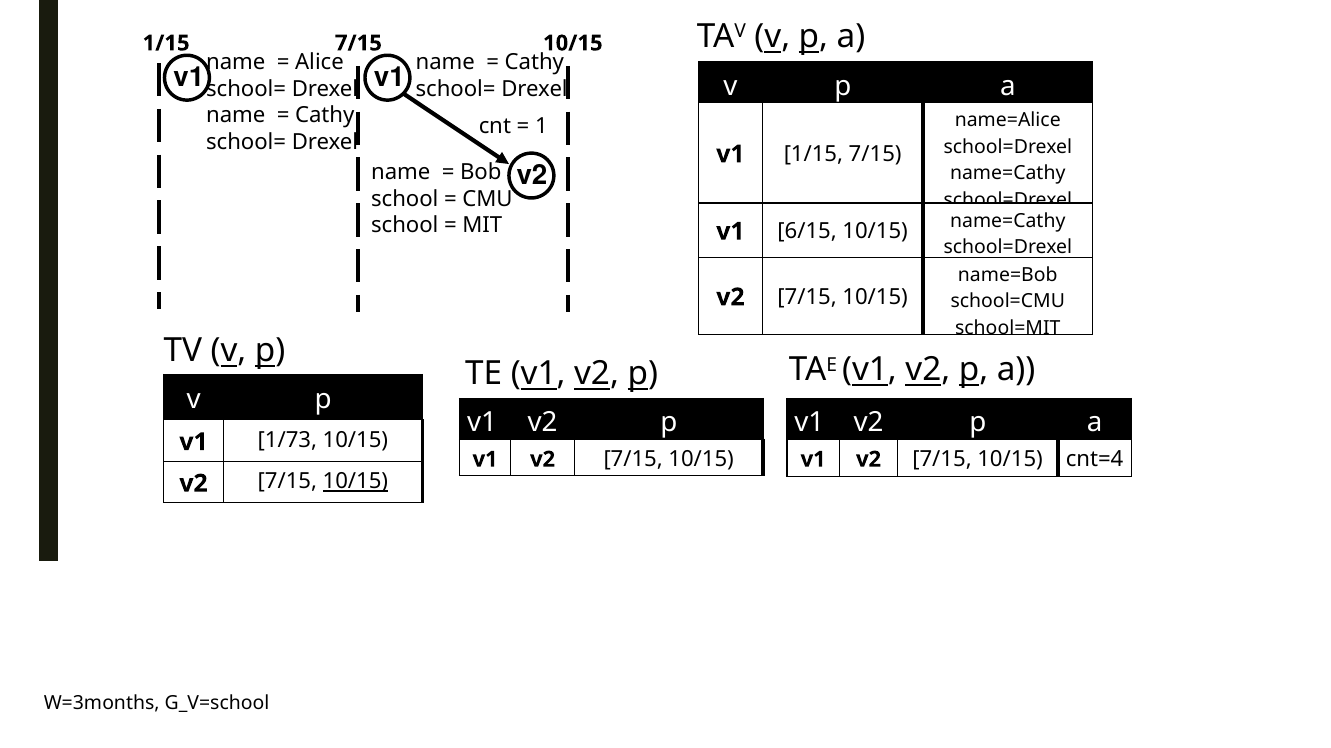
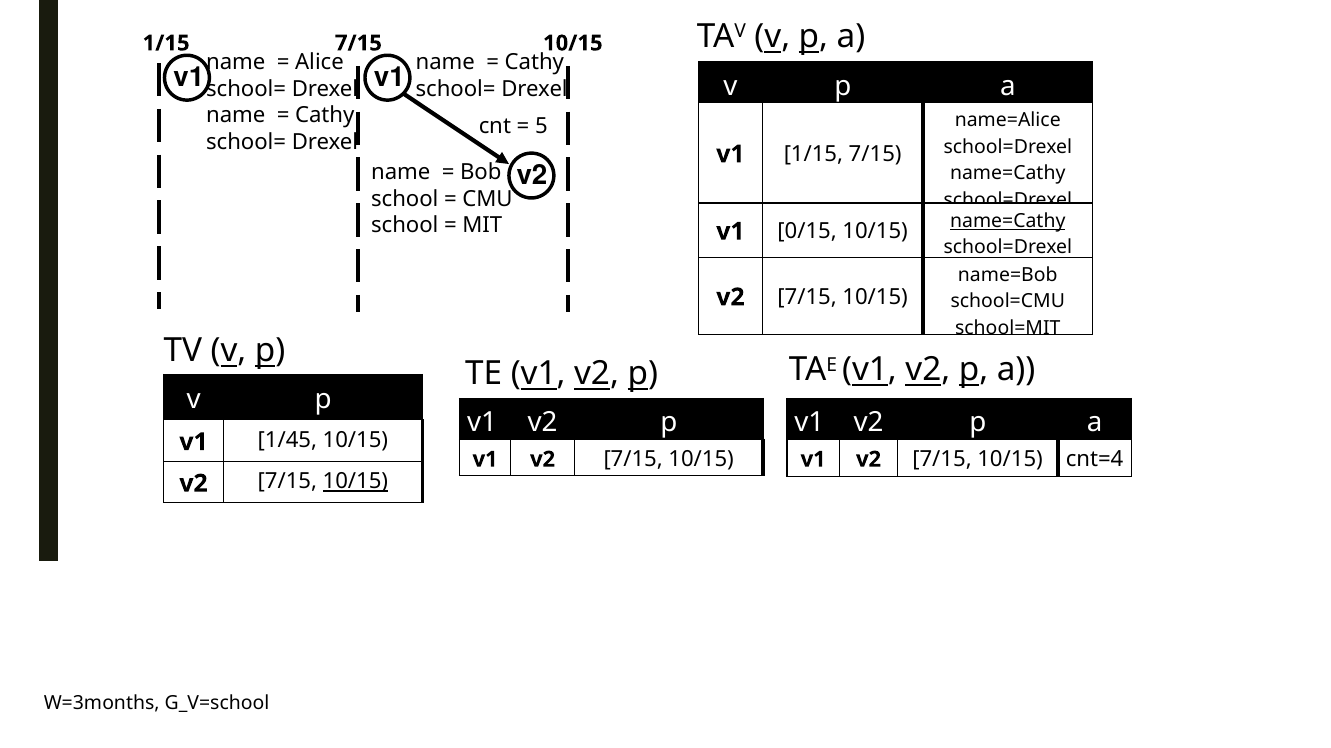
1: 1 -> 5
6/15: 6/15 -> 0/15
name=Cathy at (1008, 221) underline: none -> present
1/73: 1/73 -> 1/45
